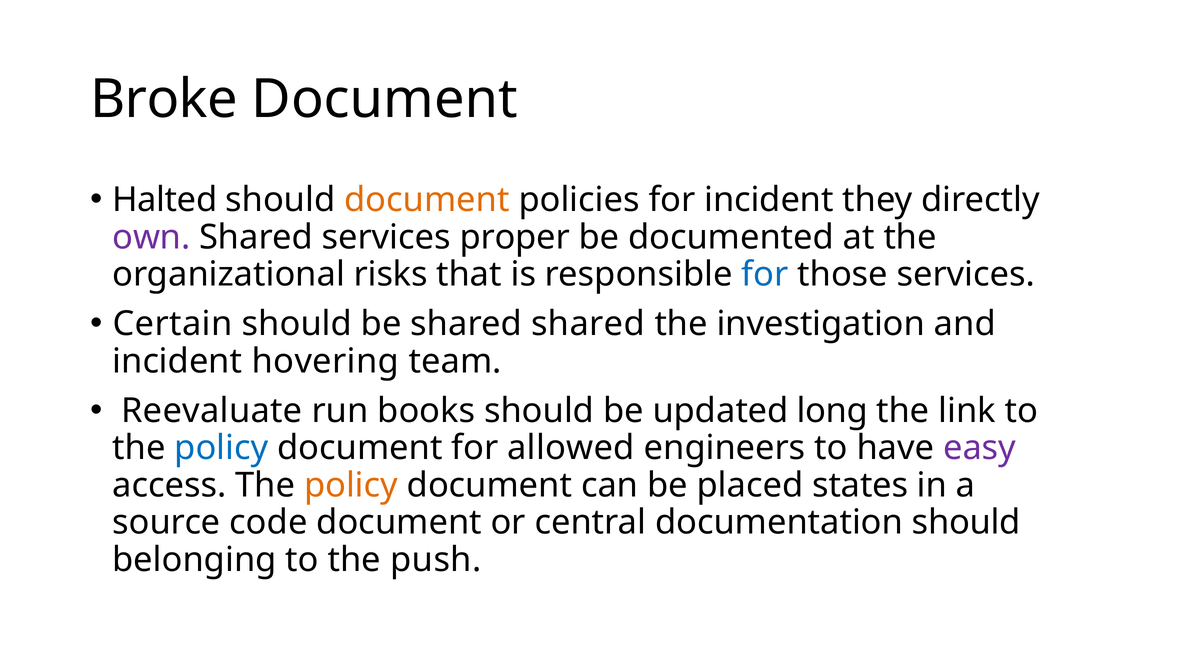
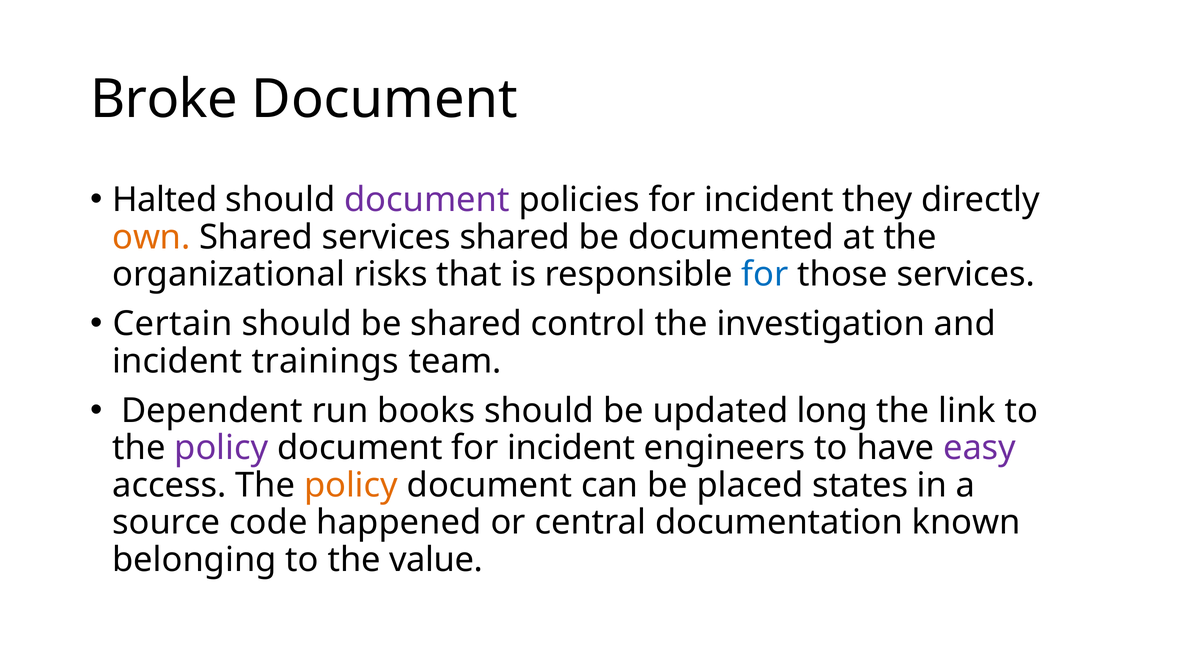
document at (427, 200) colour: orange -> purple
own colour: purple -> orange
services proper: proper -> shared
shared shared: shared -> control
hovering: hovering -> trainings
Reevaluate: Reevaluate -> Dependent
policy at (221, 448) colour: blue -> purple
document for allowed: allowed -> incident
code document: document -> happened
documentation should: should -> known
push: push -> value
